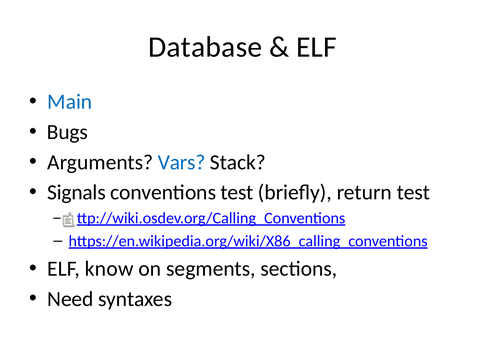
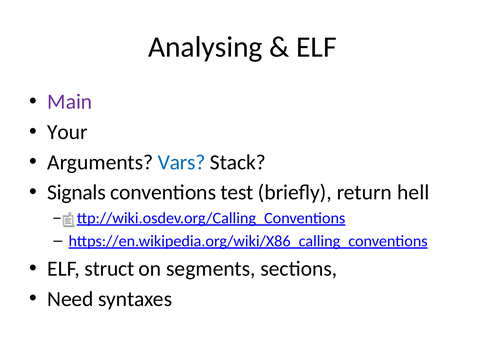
Database: Database -> Analysing
Main colour: blue -> purple
Bugs: Bugs -> Your
return test: test -> hell
know: know -> struct
